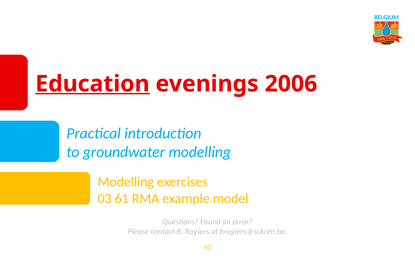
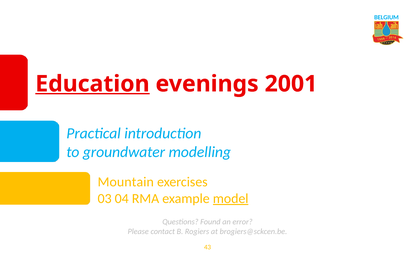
2006: 2006 -> 2001
Modelling at (126, 182): Modelling -> Mountain
61: 61 -> 04
model underline: none -> present
